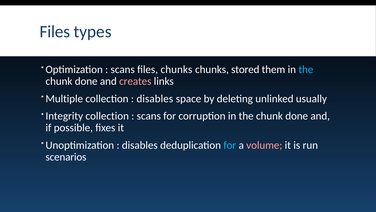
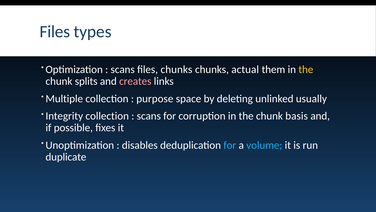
stored: stored -> actual
the at (306, 69) colour: light blue -> yellow
done at (86, 81): done -> splits
disables at (155, 98): disables -> purpose
done at (297, 116): done -> basis
volume colour: pink -> light blue
scenarios: scenarios -> duplicate
